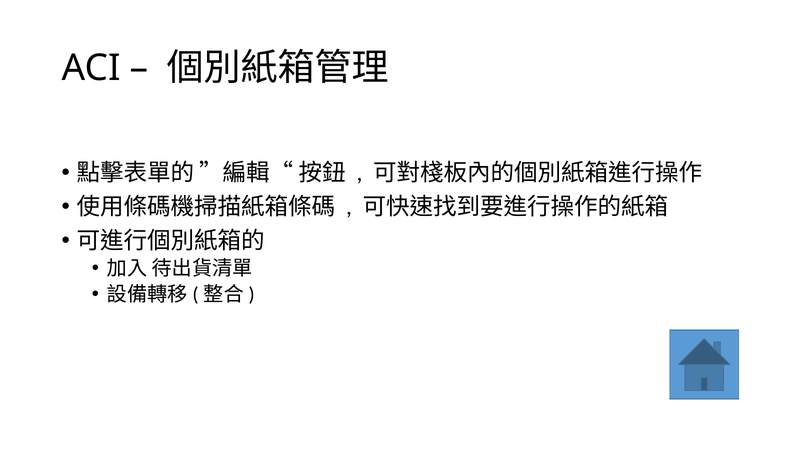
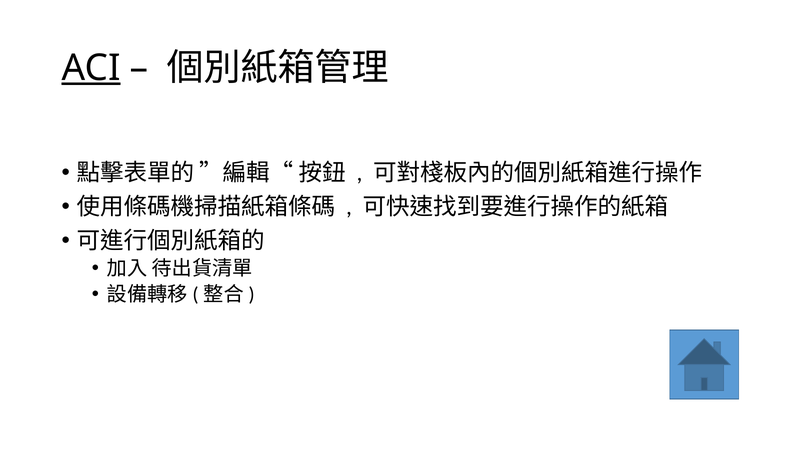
ACI underline: none -> present
